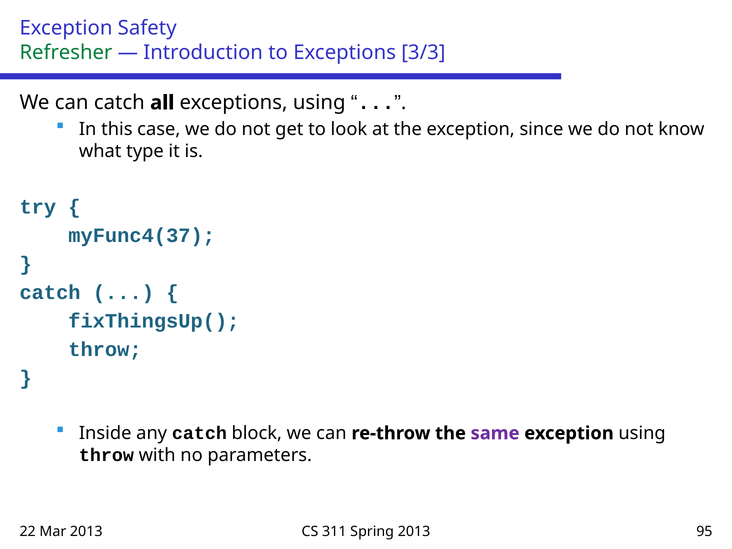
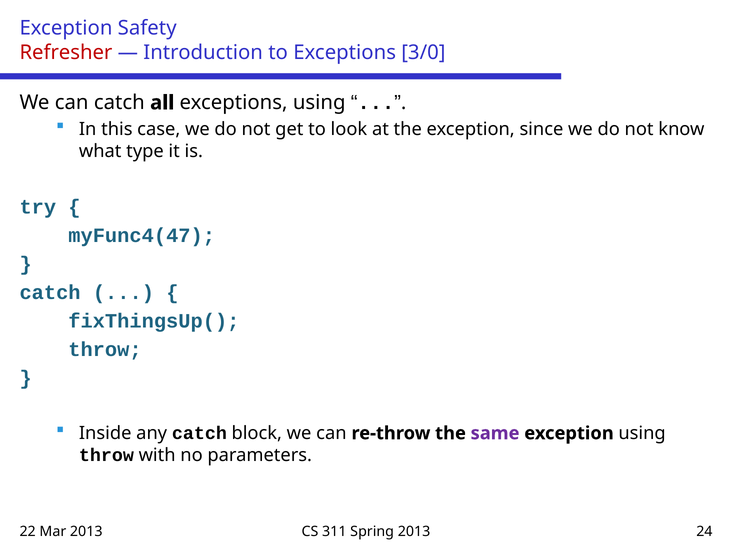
Refresher colour: green -> red
3/3: 3/3 -> 3/0
myFunc4(37: myFunc4(37 -> myFunc4(47
95: 95 -> 24
